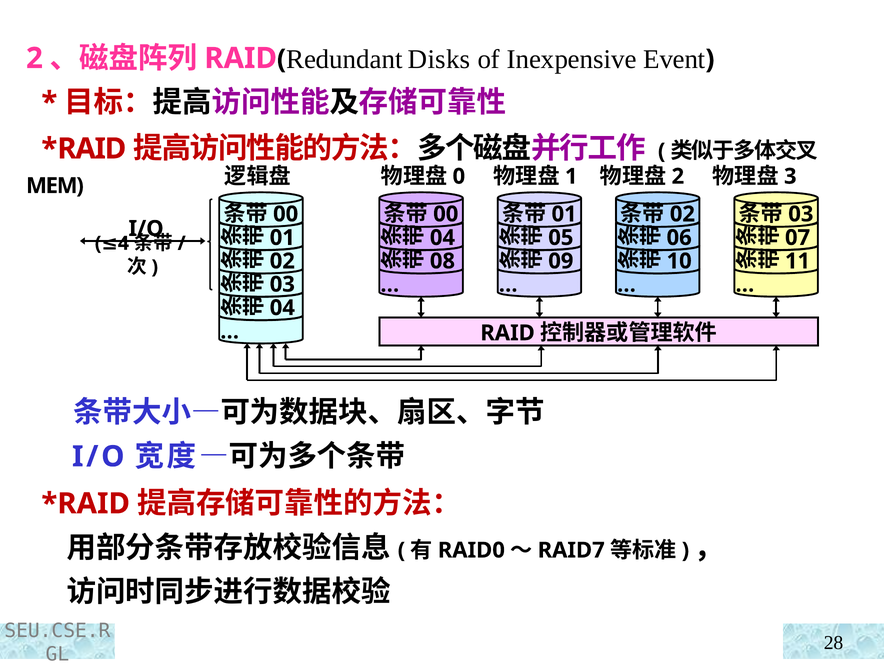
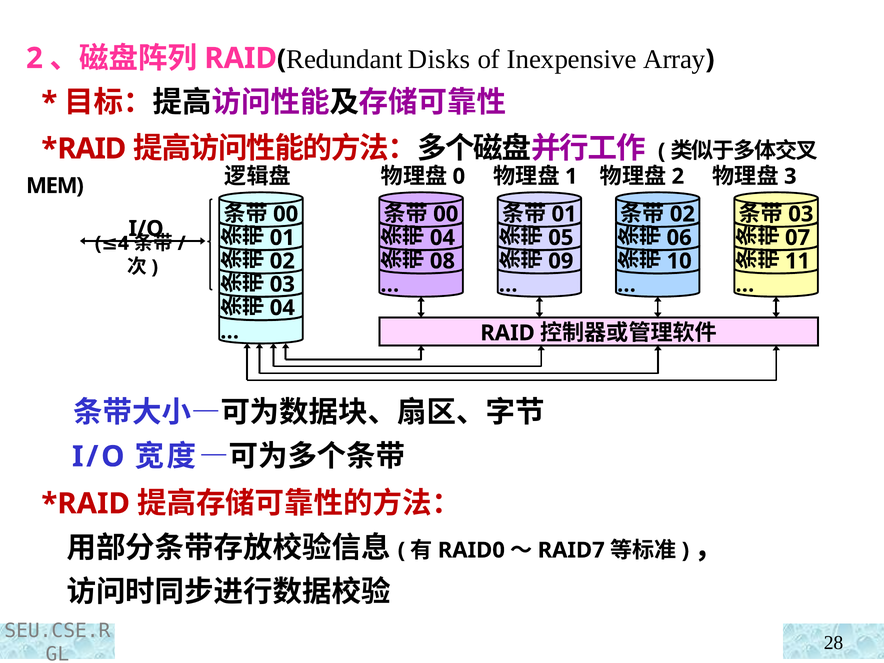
Event: Event -> Array
